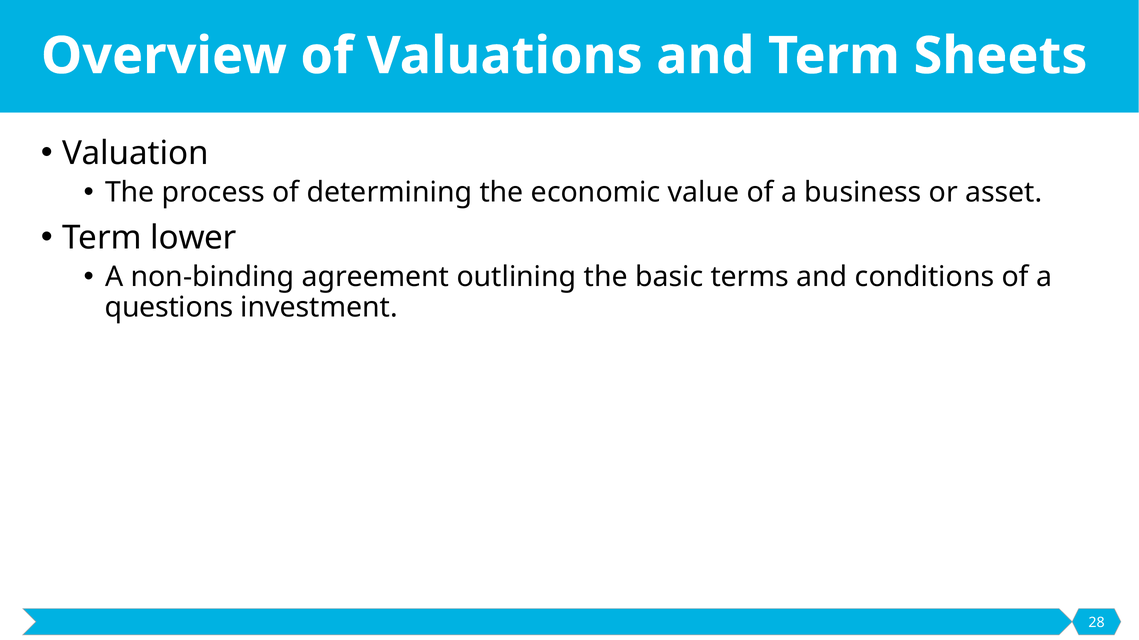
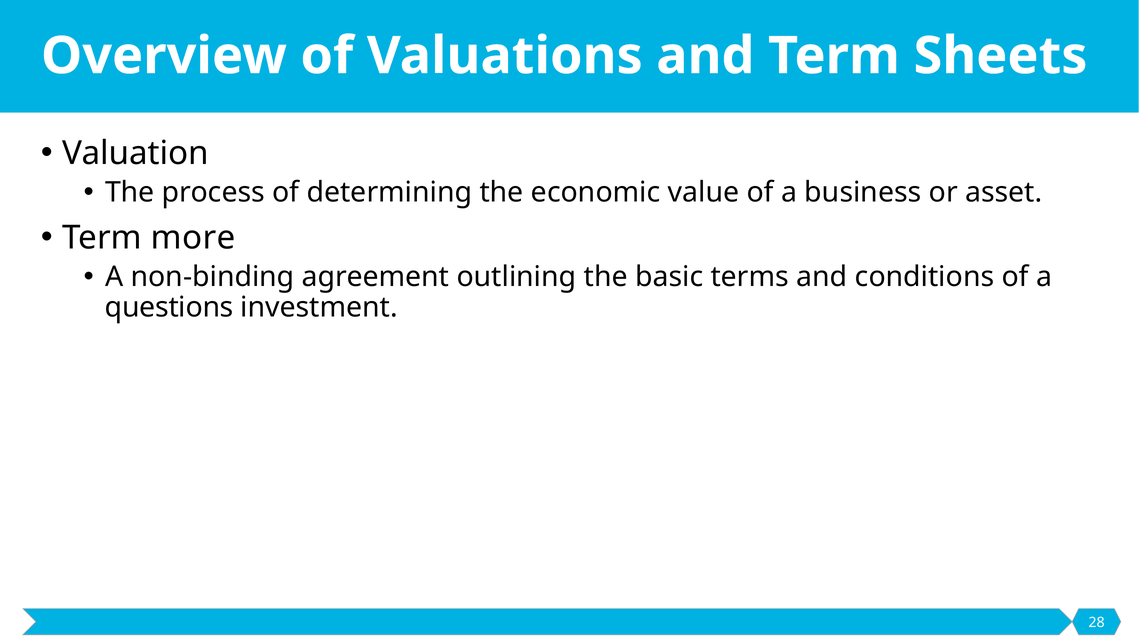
lower: lower -> more
